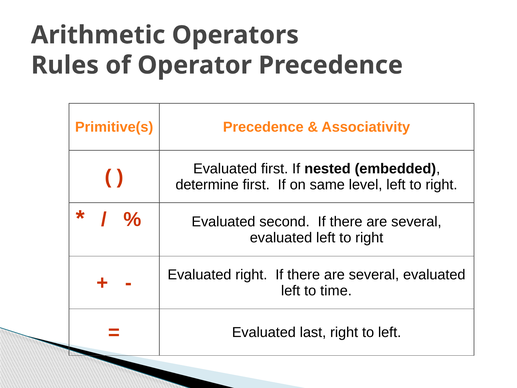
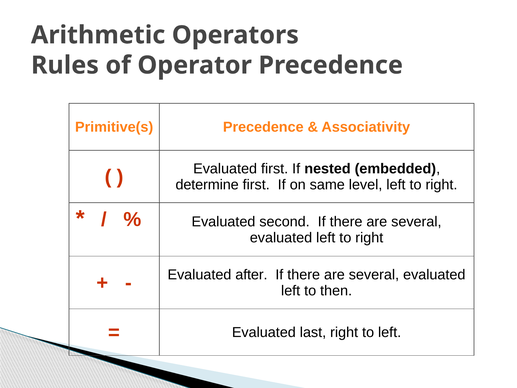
Evaluated right: right -> after
time: time -> then
